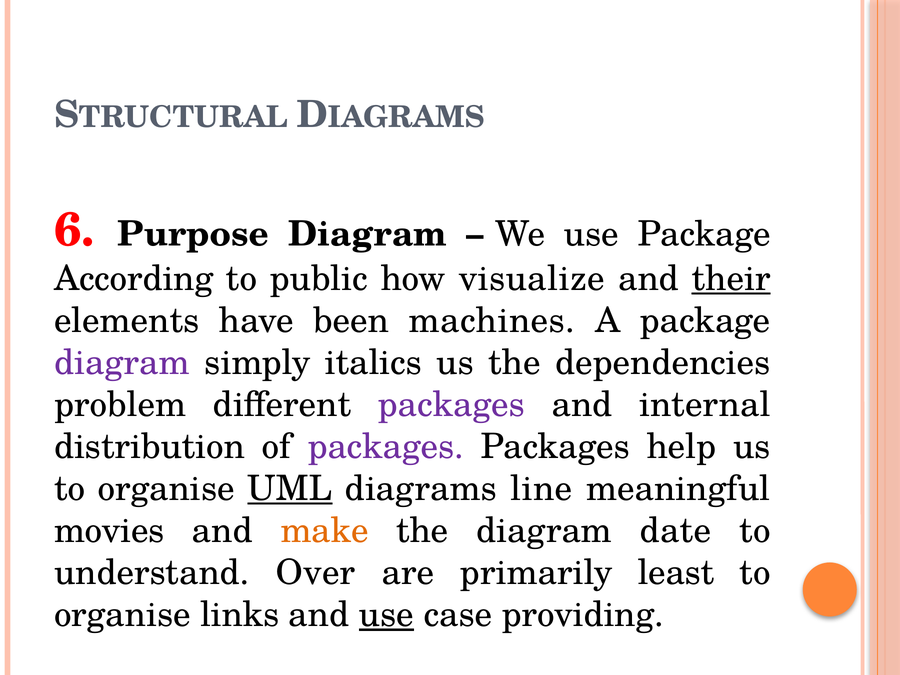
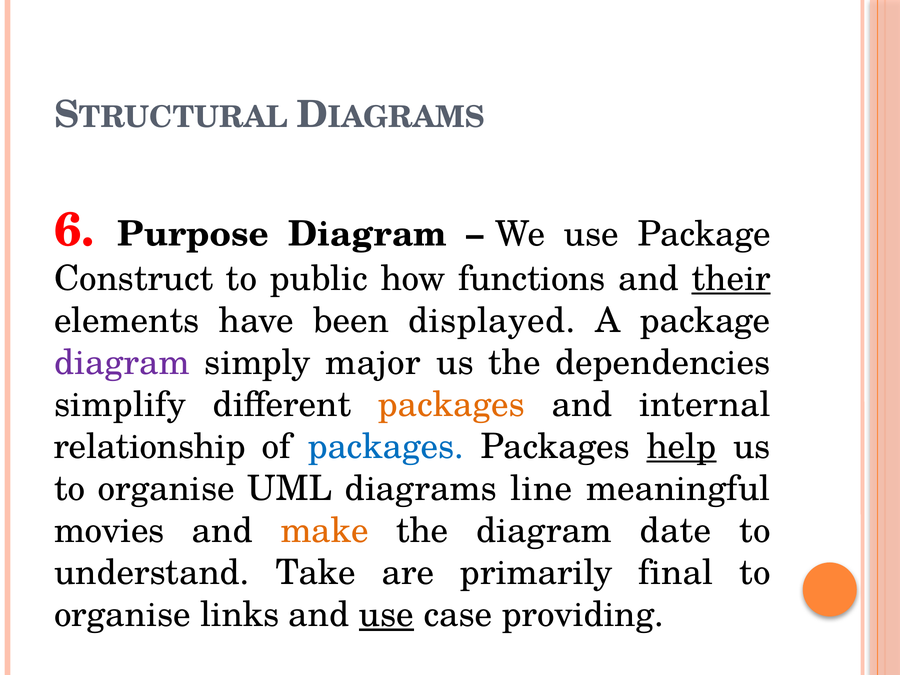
According: According -> Construct
visualize: visualize -> functions
machines: machines -> displayed
italics: italics -> major
problem: problem -> simplify
packages at (452, 405) colour: purple -> orange
distribution: distribution -> relationship
packages at (386, 447) colour: purple -> blue
help underline: none -> present
UML underline: present -> none
Over: Over -> Take
least: least -> final
